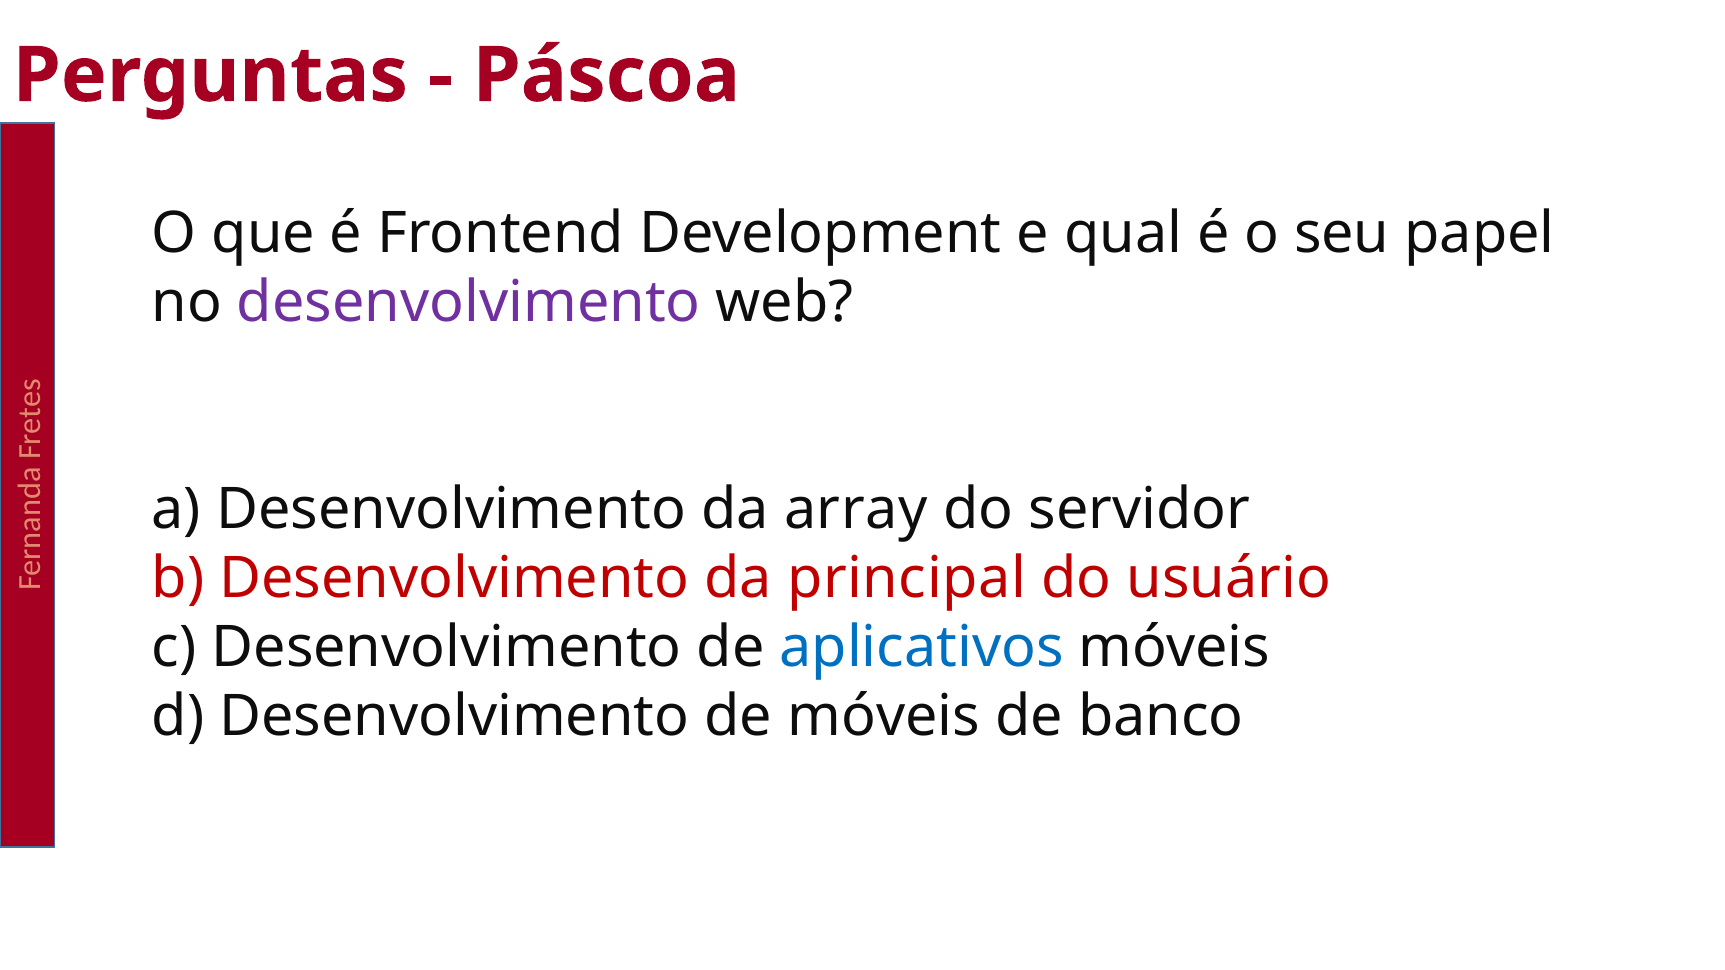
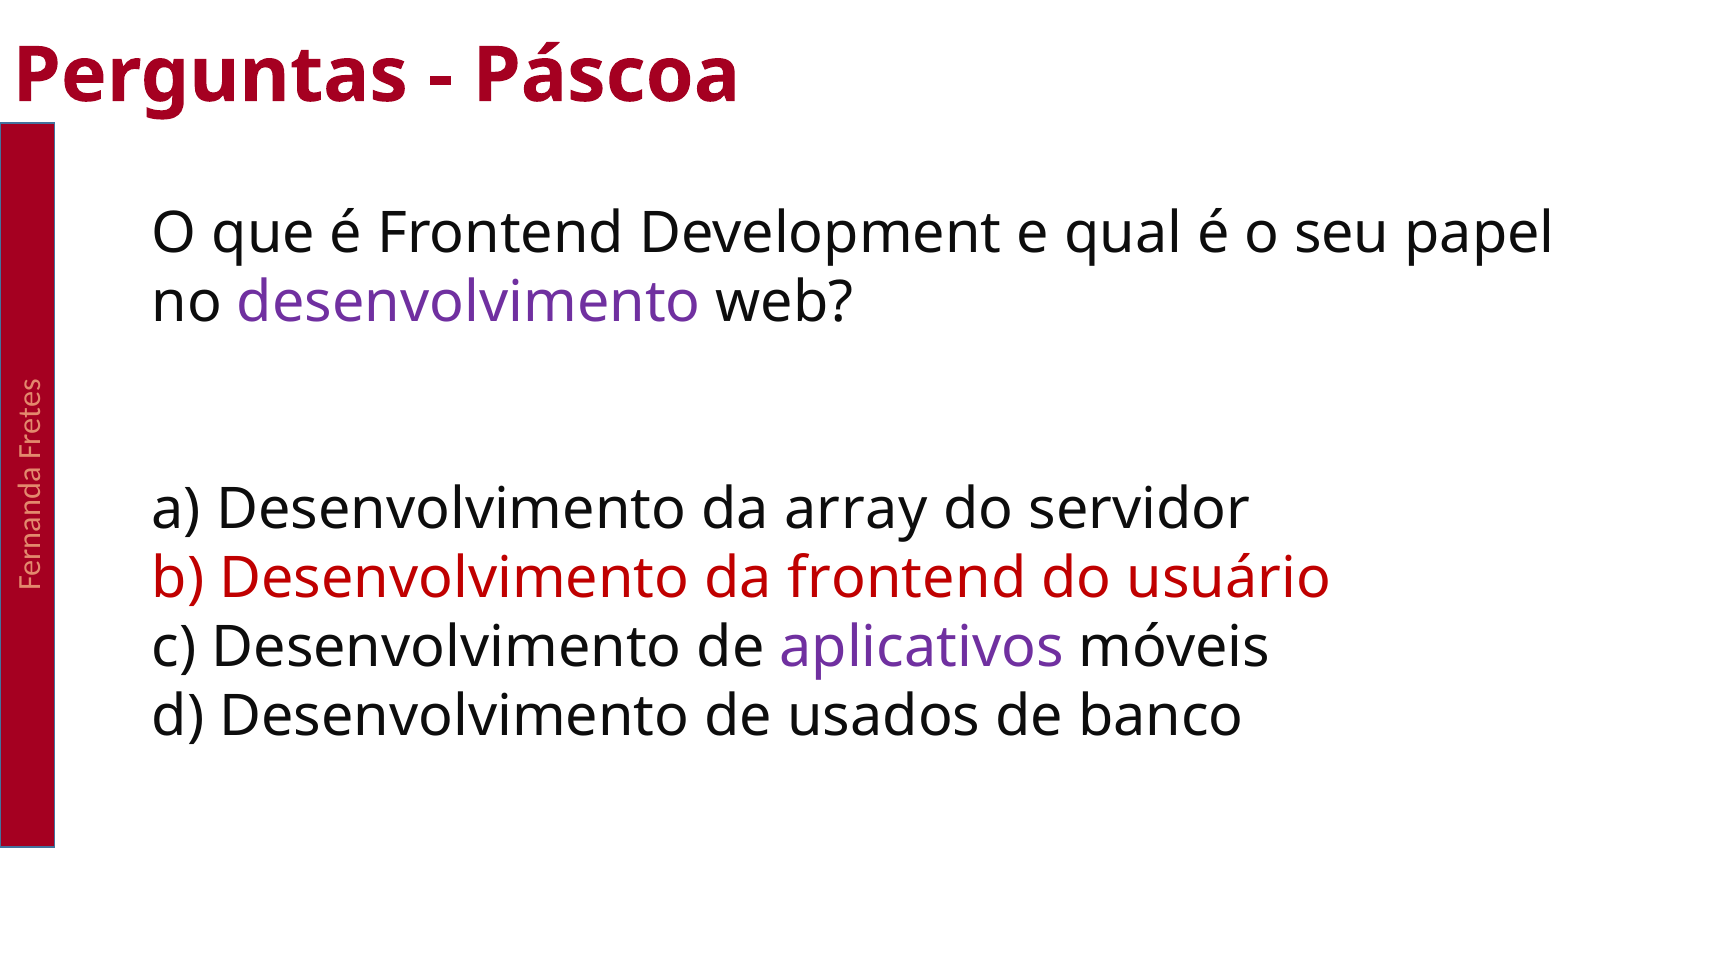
da principal: principal -> frontend
aplicativos colour: blue -> purple
de móveis: móveis -> usados
